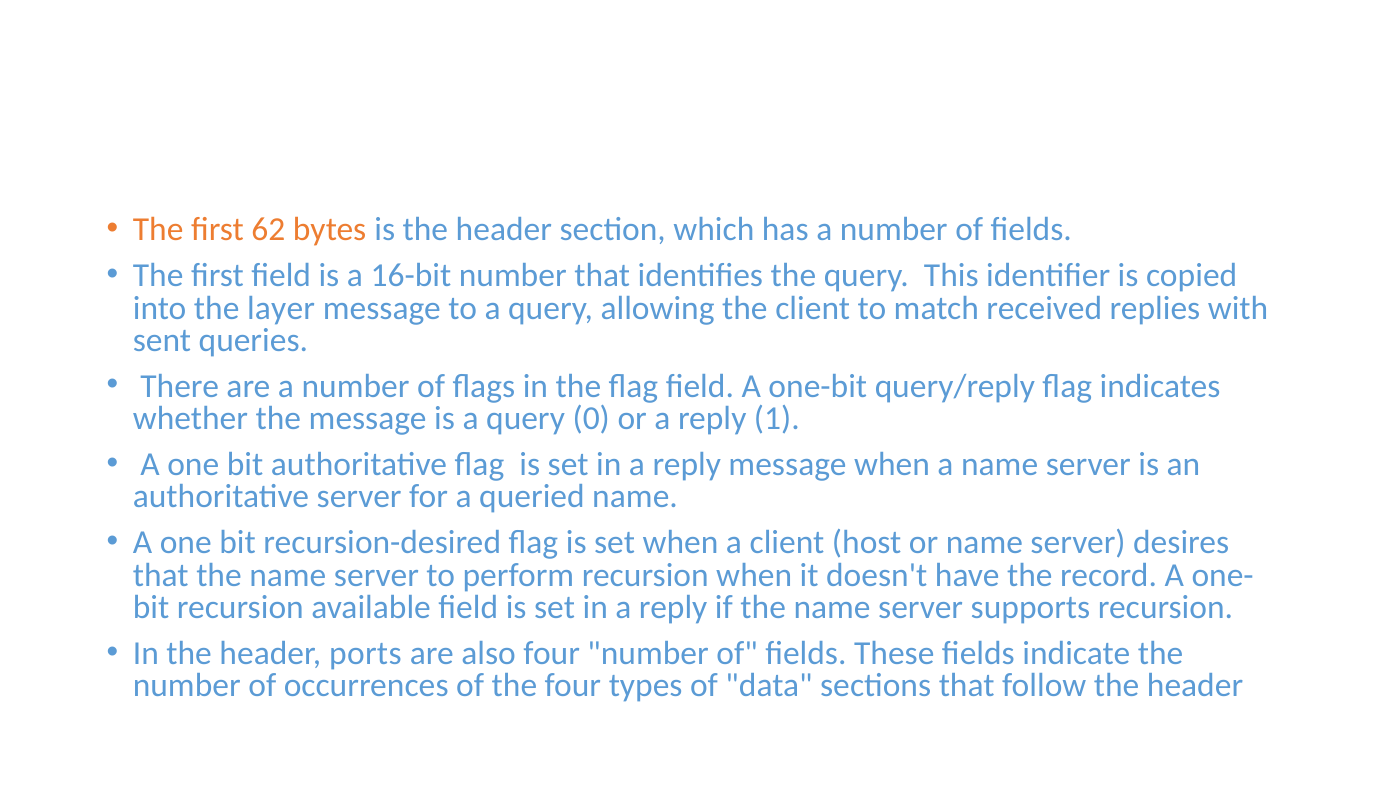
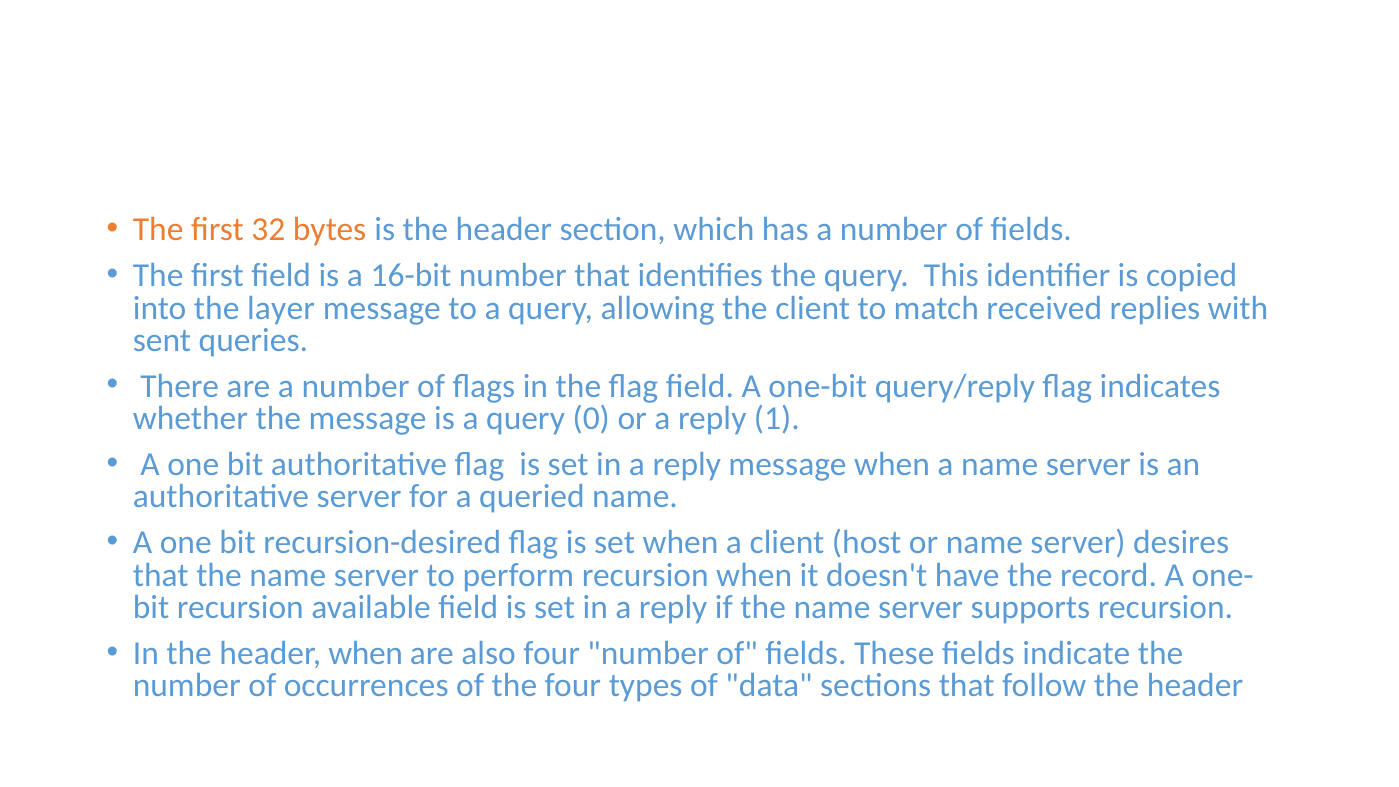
62: 62 -> 32
header ports: ports -> when
